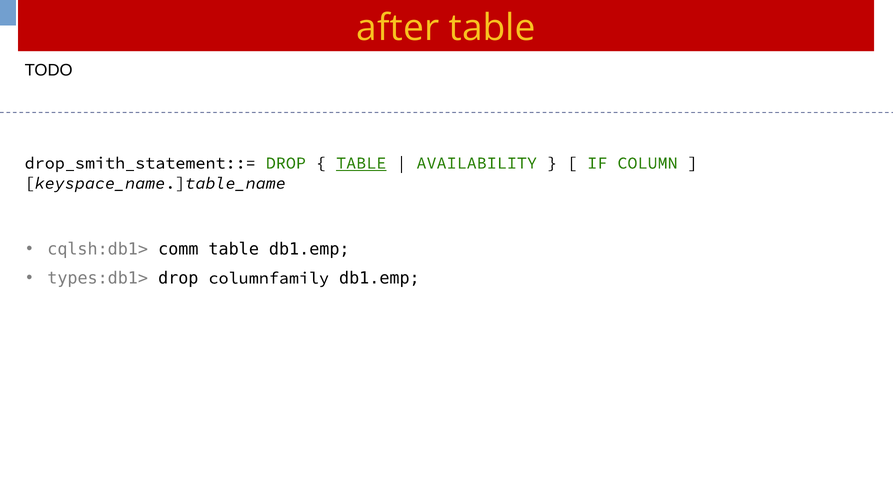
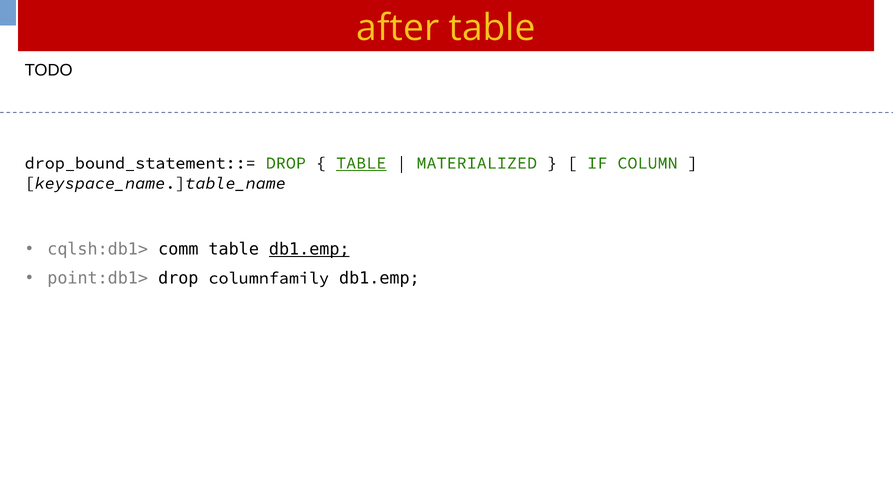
drop_smith_statement::=: drop_smith_statement::= -> drop_bound_statement::=
AVAILABILITY: AVAILABILITY -> MATERIALIZED
db1.emp at (309, 249) underline: none -> present
types:db1>: types:db1> -> point:db1>
